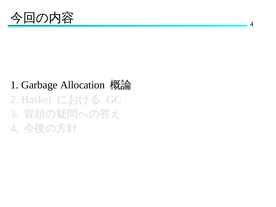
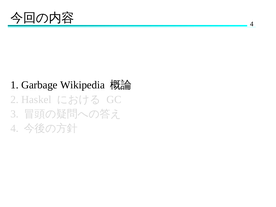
Allocation: Allocation -> Wikipedia
